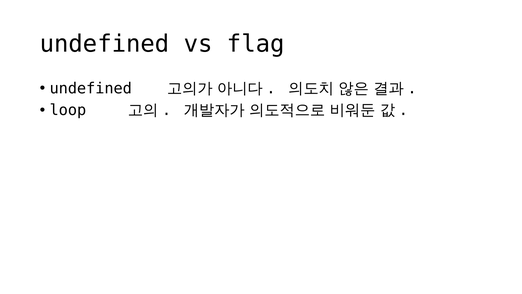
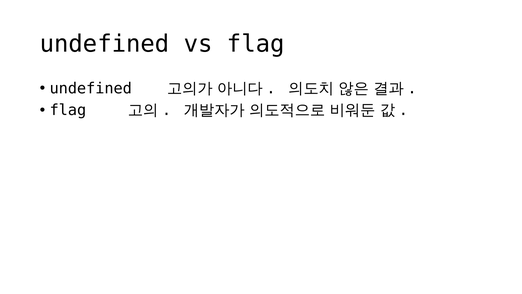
loop at (68, 110): loop -> flag
